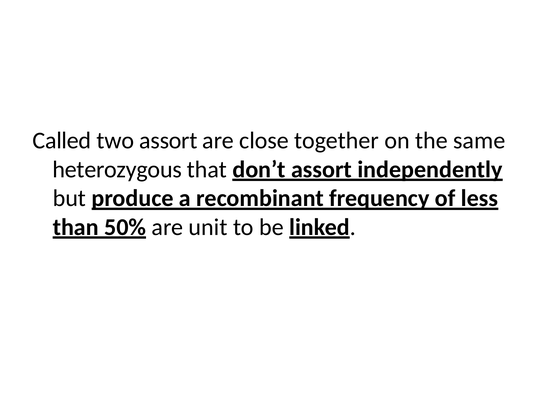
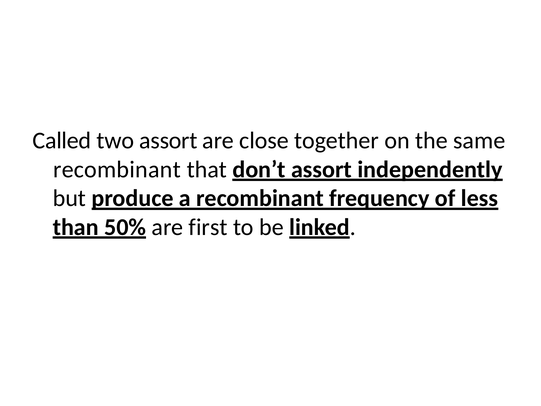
heterozygous at (117, 169): heterozygous -> recombinant
unit: unit -> first
